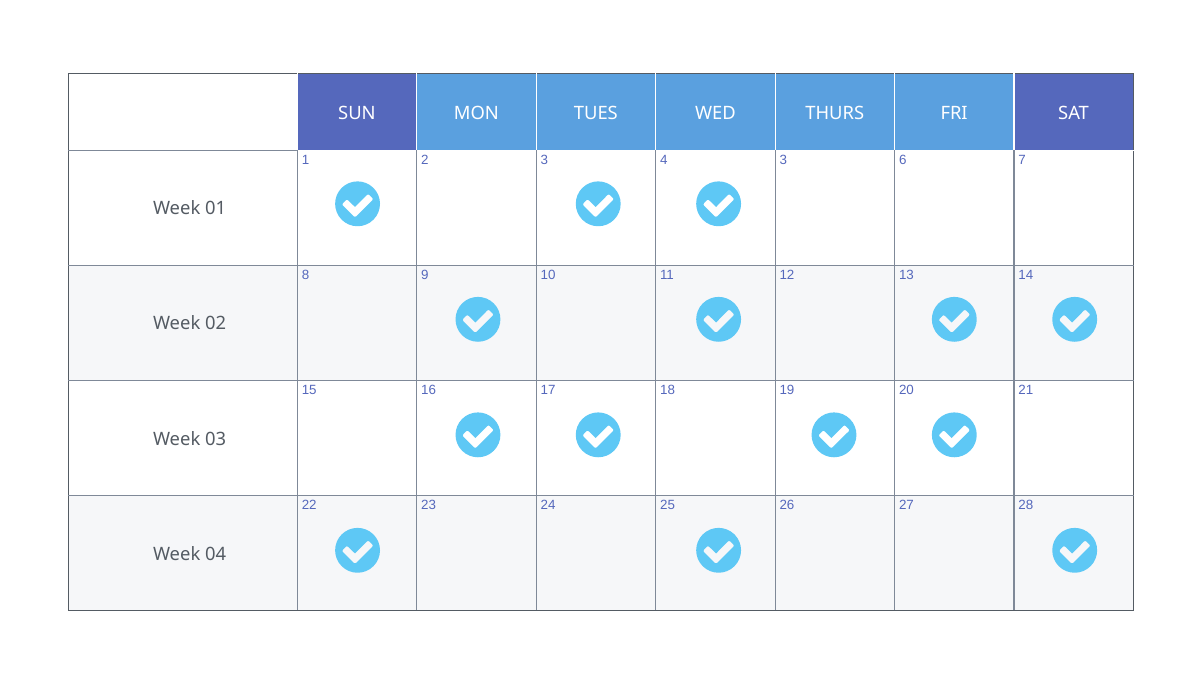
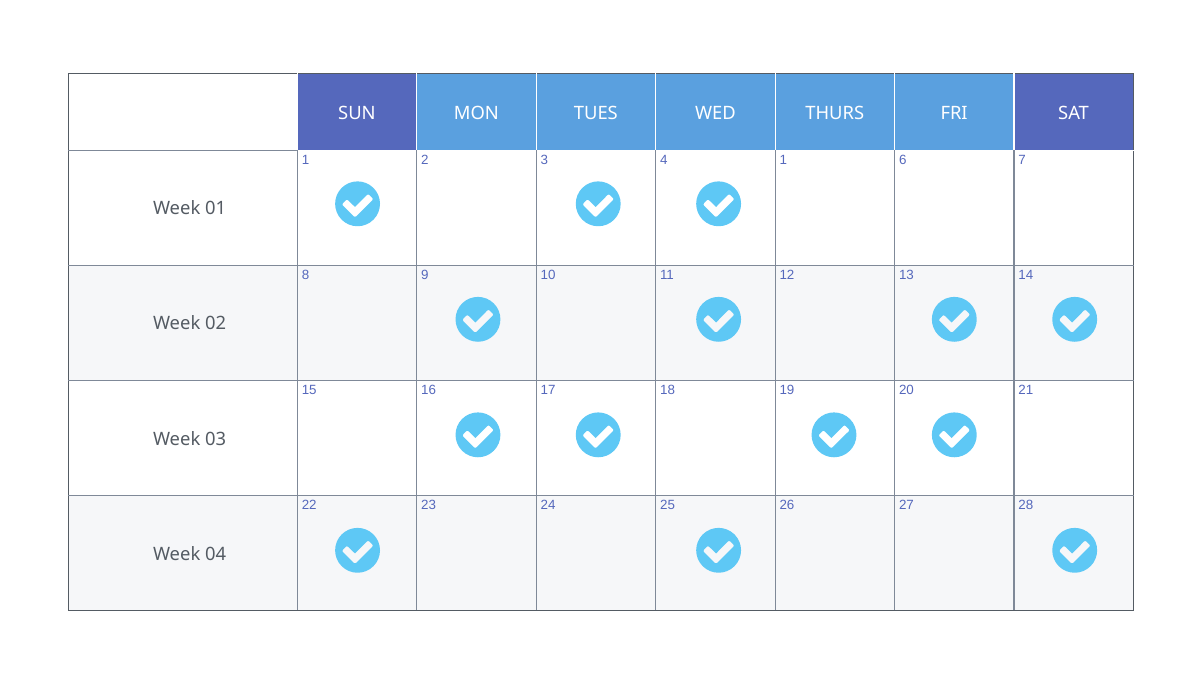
4 3: 3 -> 1
